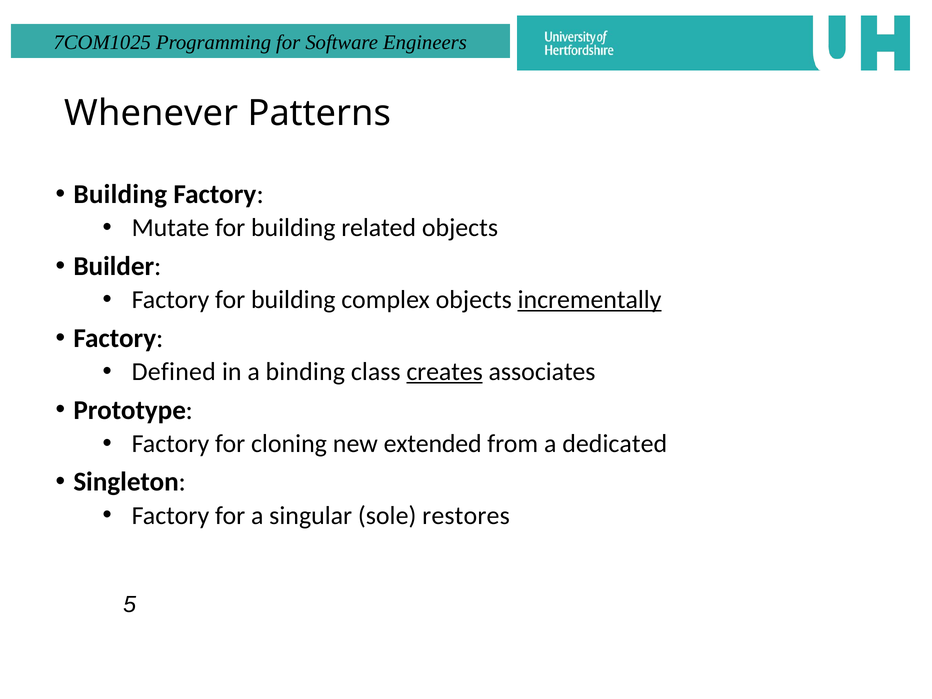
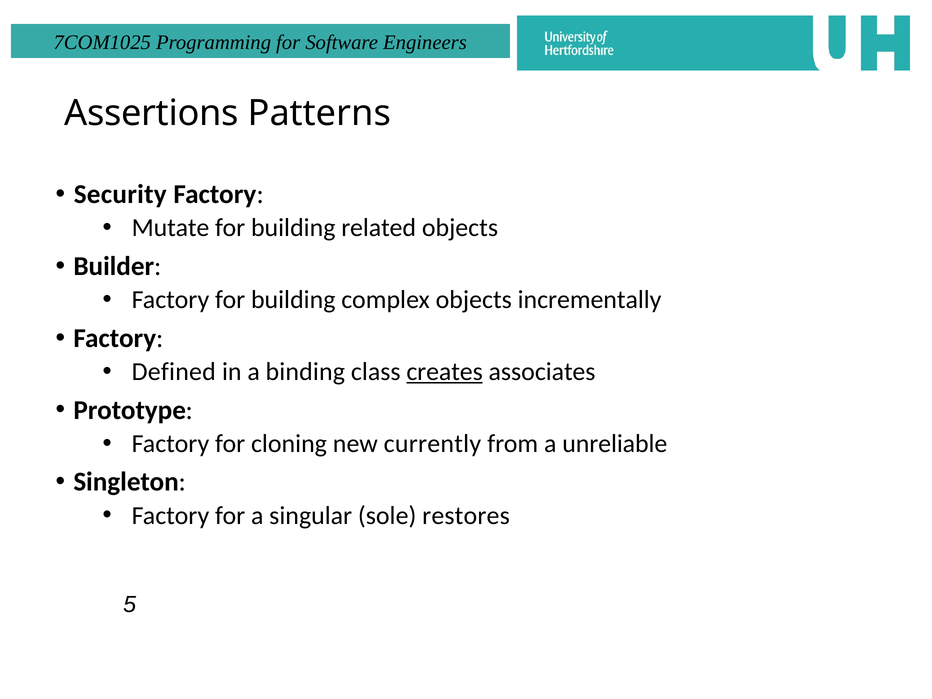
Whenever: Whenever -> Assertions
Building at (120, 194): Building -> Security
incrementally underline: present -> none
extended: extended -> currently
dedicated: dedicated -> unreliable
